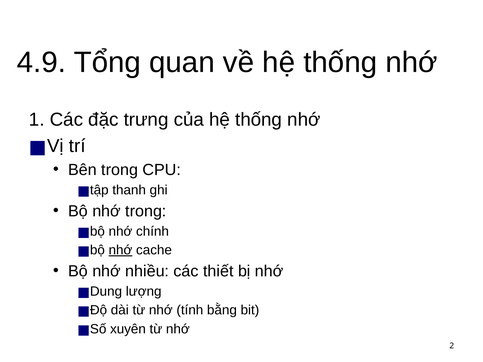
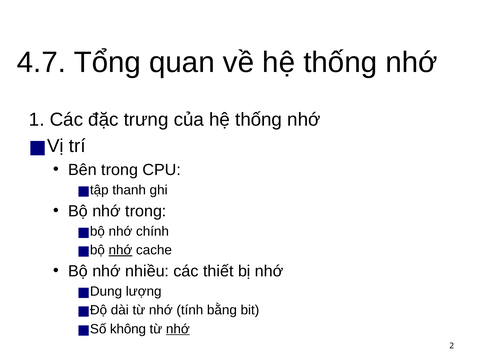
4.9: 4.9 -> 4.7
xuyên: xuyên -> không
nhớ at (178, 329) underline: none -> present
